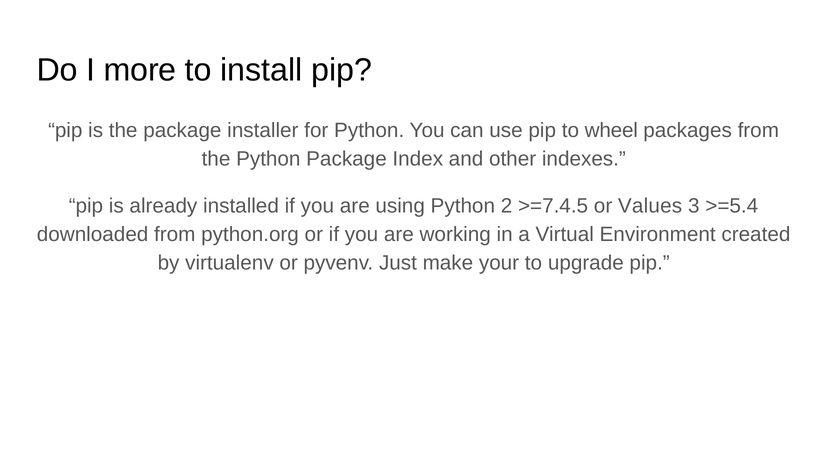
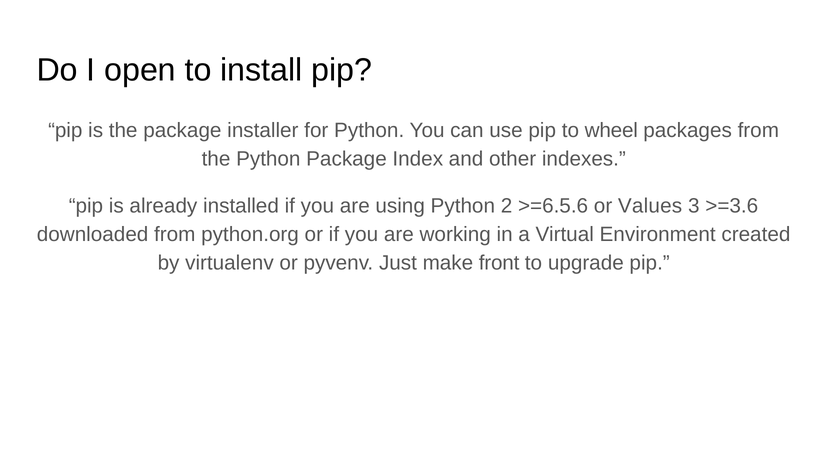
more: more -> open
>=7.4.5: >=7.4.5 -> >=6.5.6
>=5.4: >=5.4 -> >=3.6
your: your -> front
